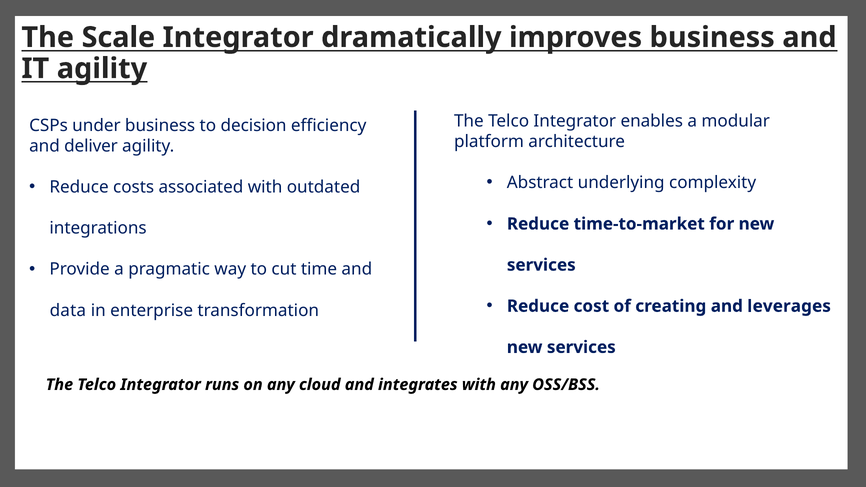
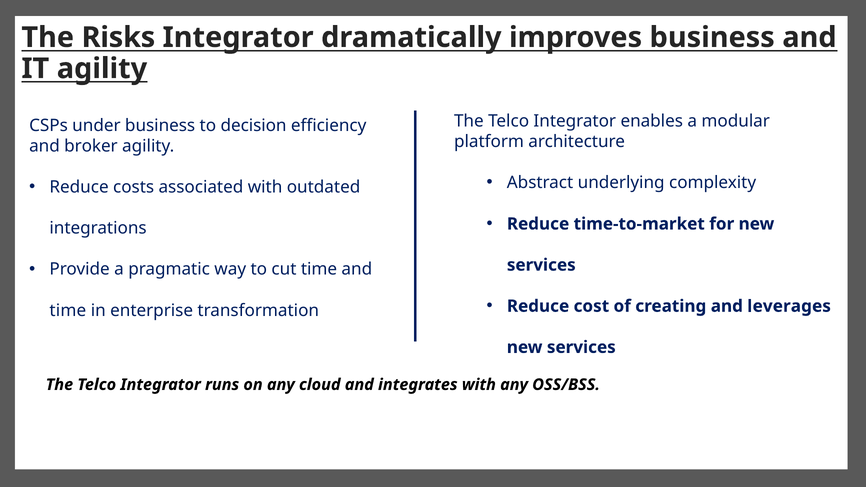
Scale: Scale -> Risks
deliver: deliver -> broker
data at (68, 311): data -> time
